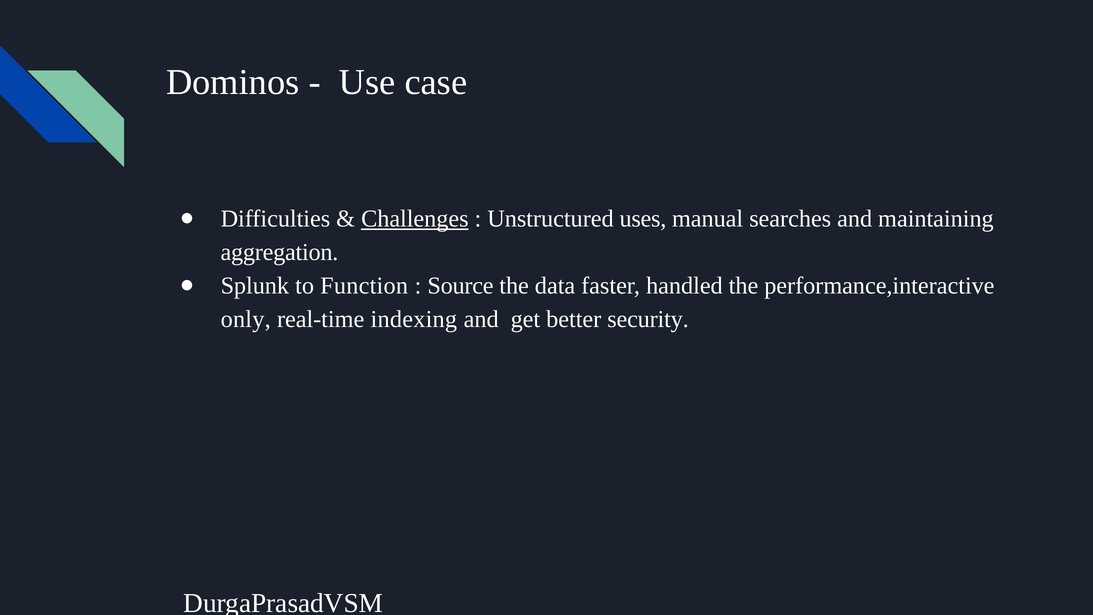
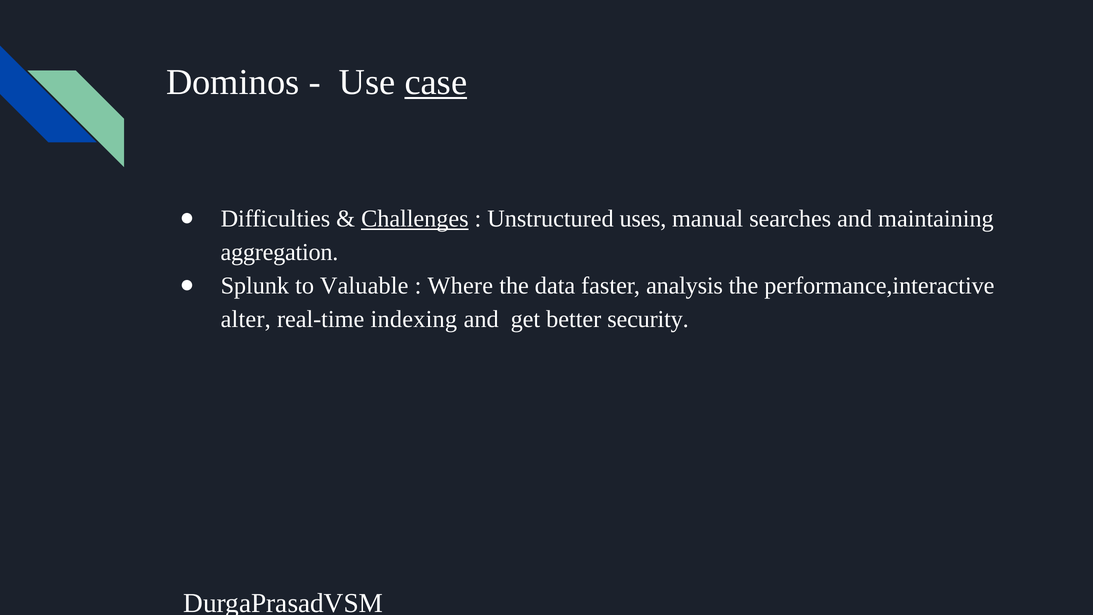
case underline: none -> present
Function: Function -> Valuable
Source: Source -> Where
handled: handled -> analysis
only: only -> alter
